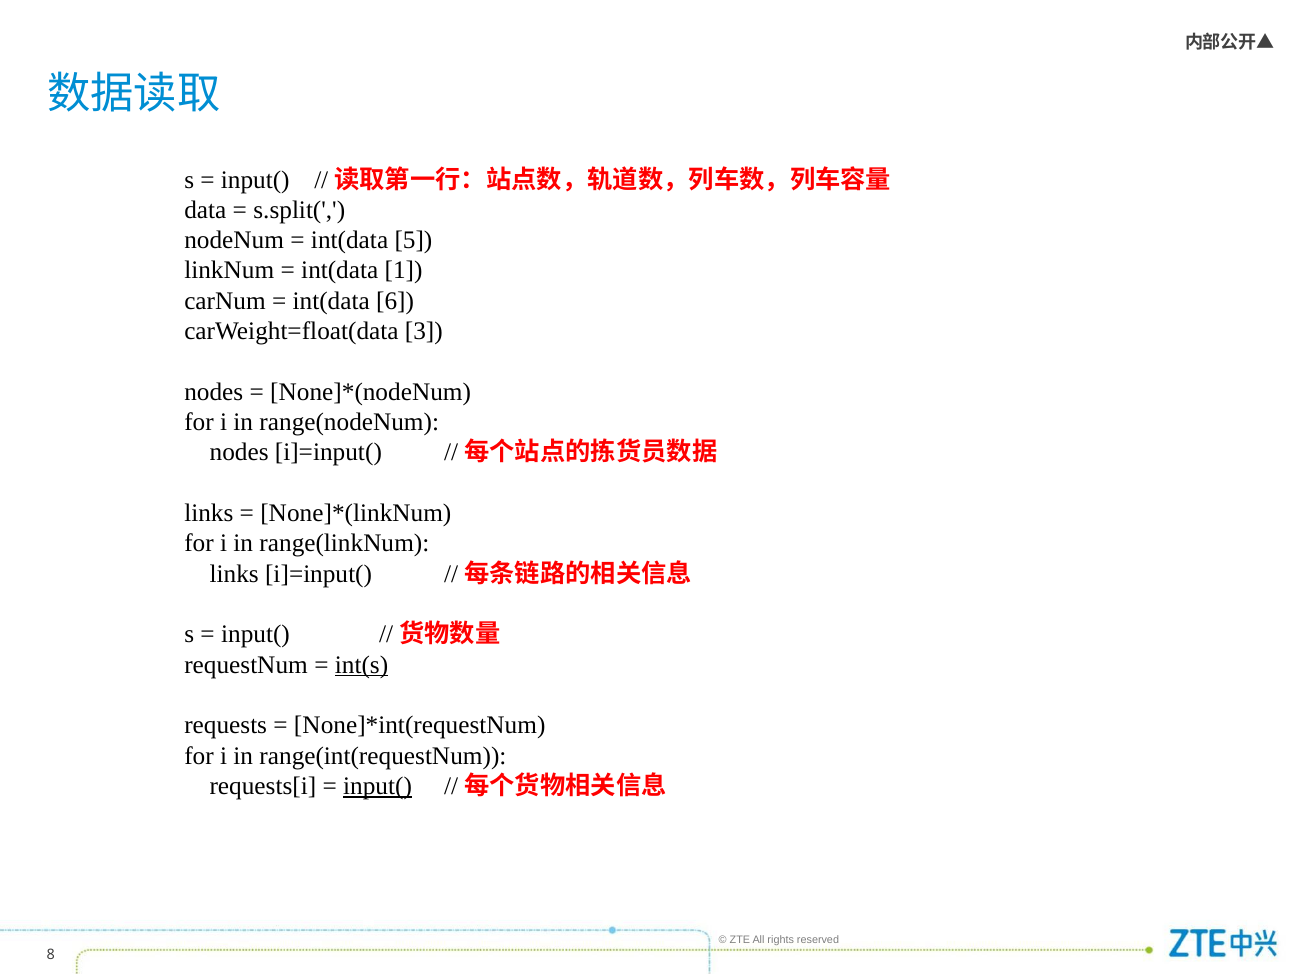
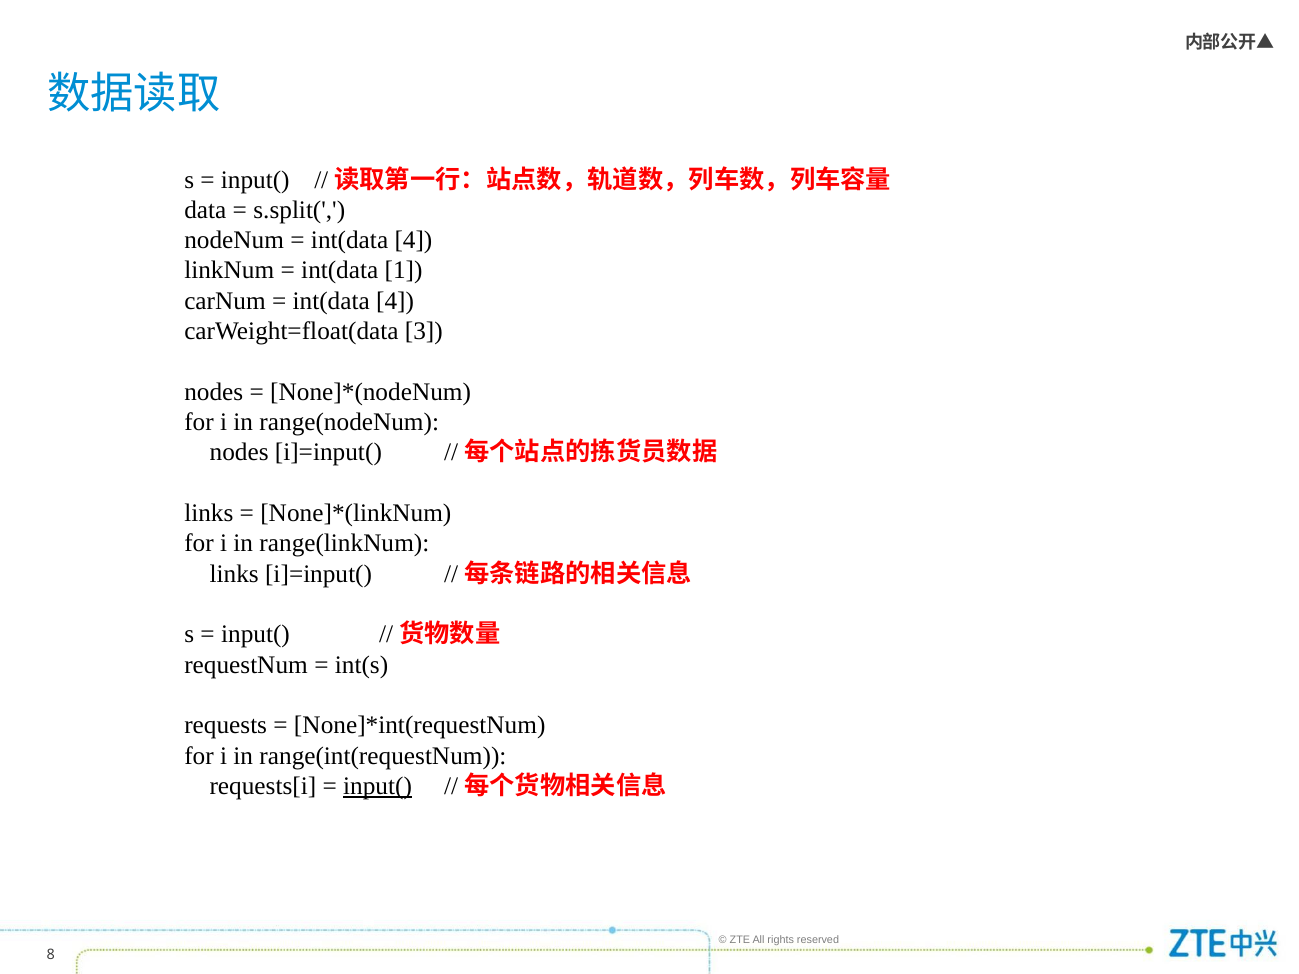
5 at (413, 240): 5 -> 4
6 at (395, 301): 6 -> 4
int(s underline: present -> none
